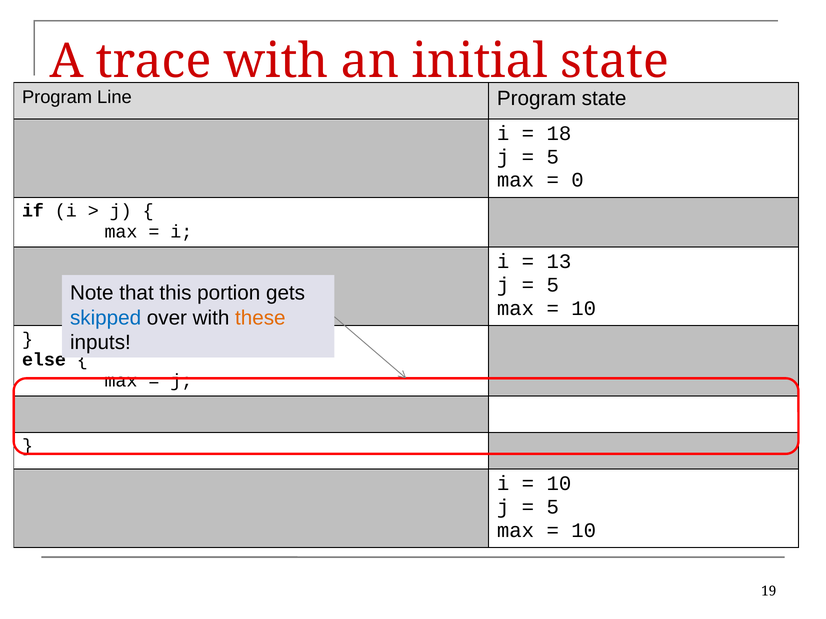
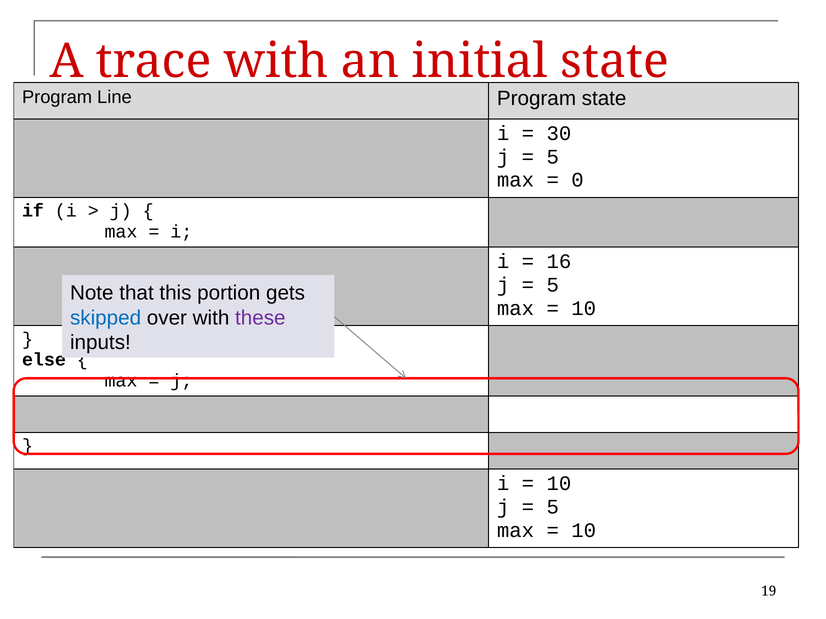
18: 18 -> 30
13: 13 -> 16
these colour: orange -> purple
